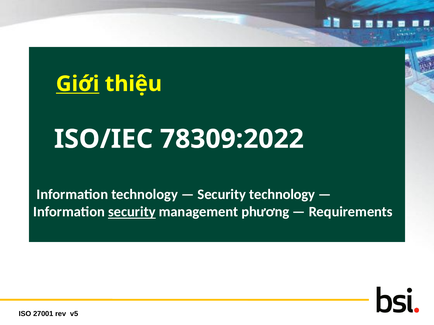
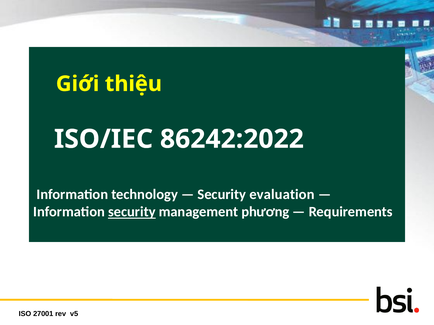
Giới underline: present -> none
78309:2022: 78309:2022 -> 86242:2022
Security technology: technology -> evaluation
